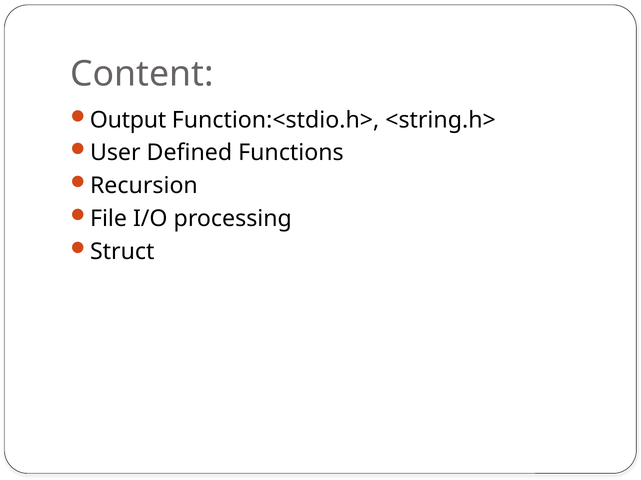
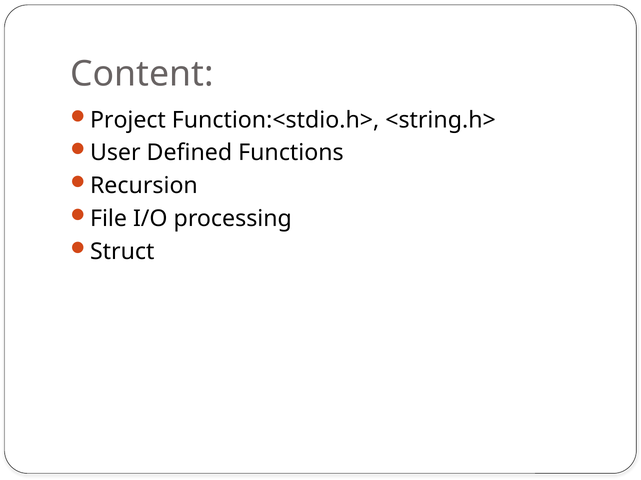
Output: Output -> Project
